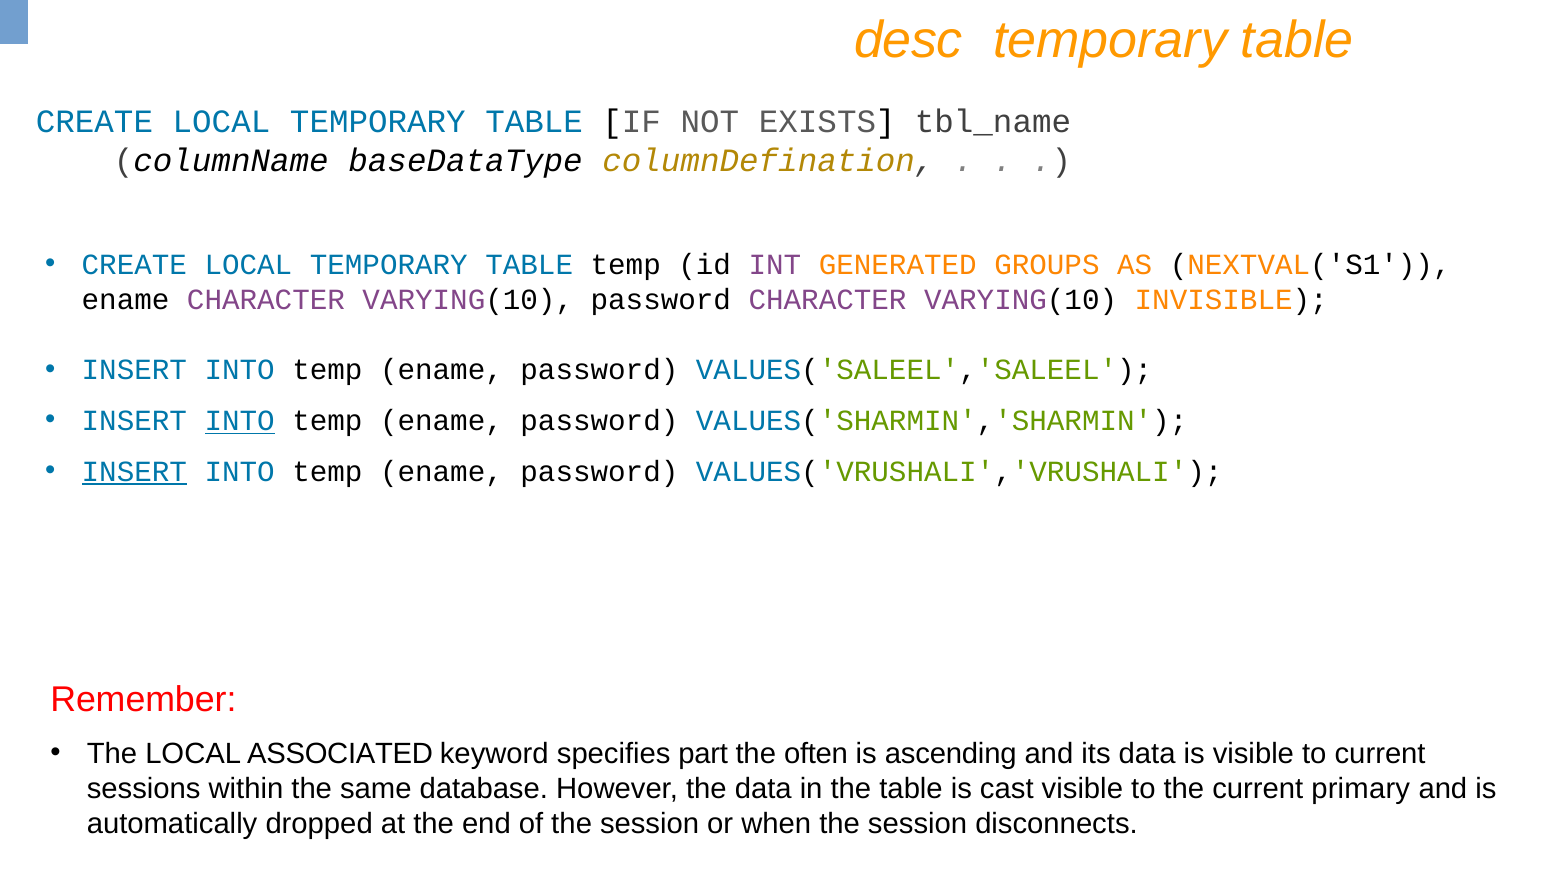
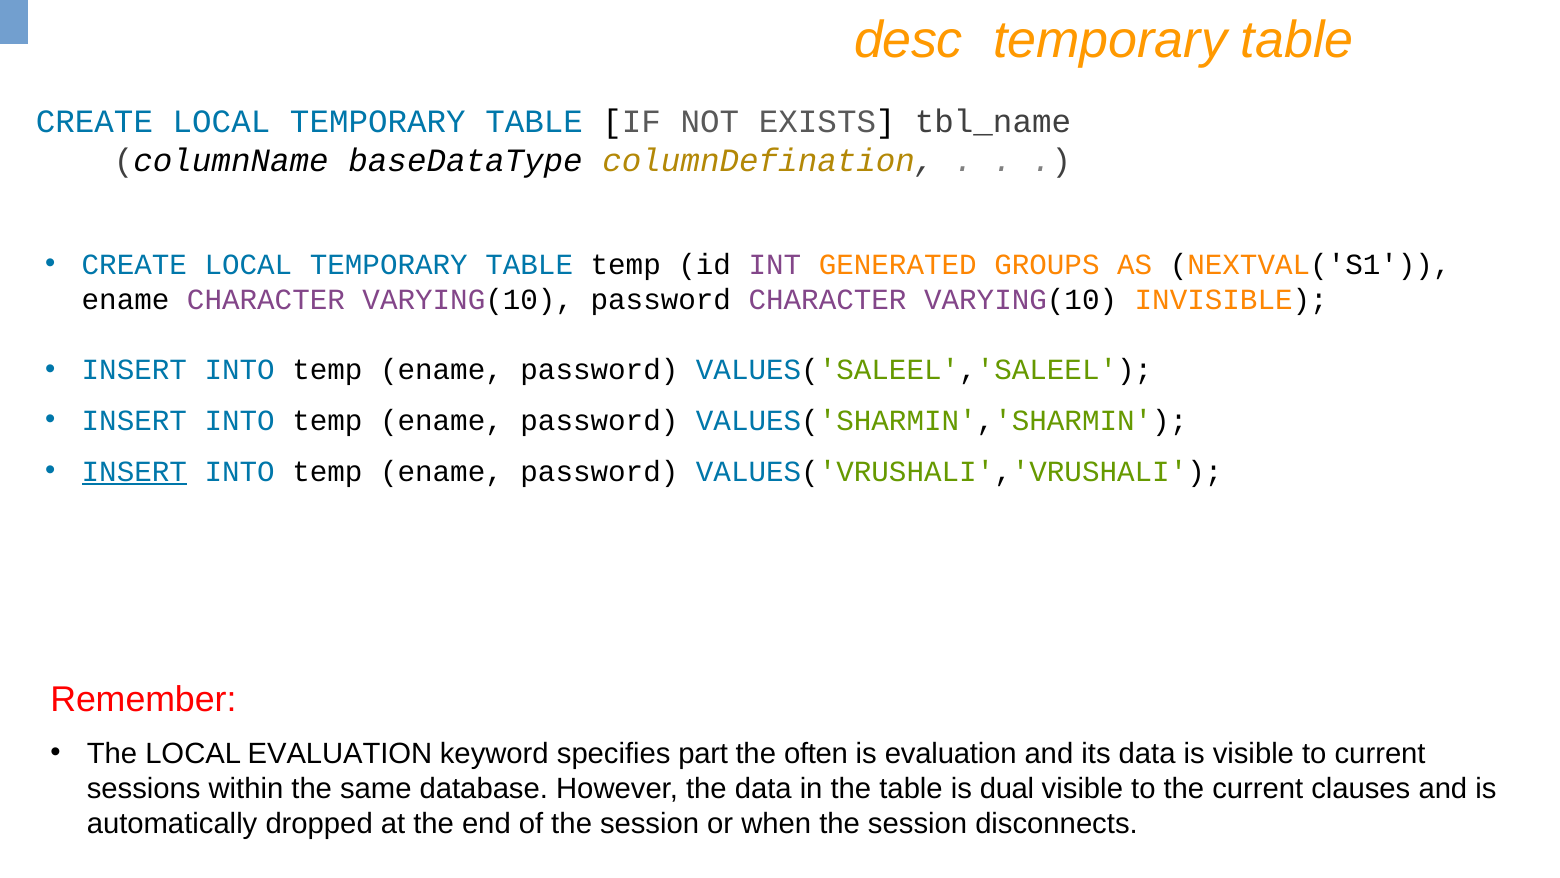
INTO at (240, 421) underline: present -> none
LOCAL ASSOCIATED: ASSOCIATED -> EVALUATION
is ascending: ascending -> evaluation
cast: cast -> dual
primary: primary -> clauses
